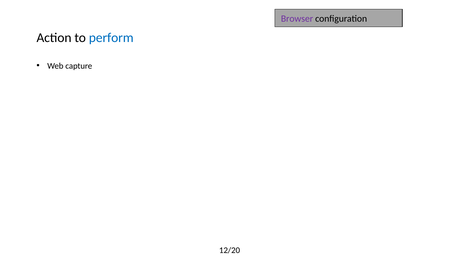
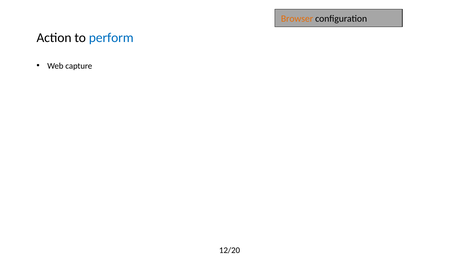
Browser colour: purple -> orange
